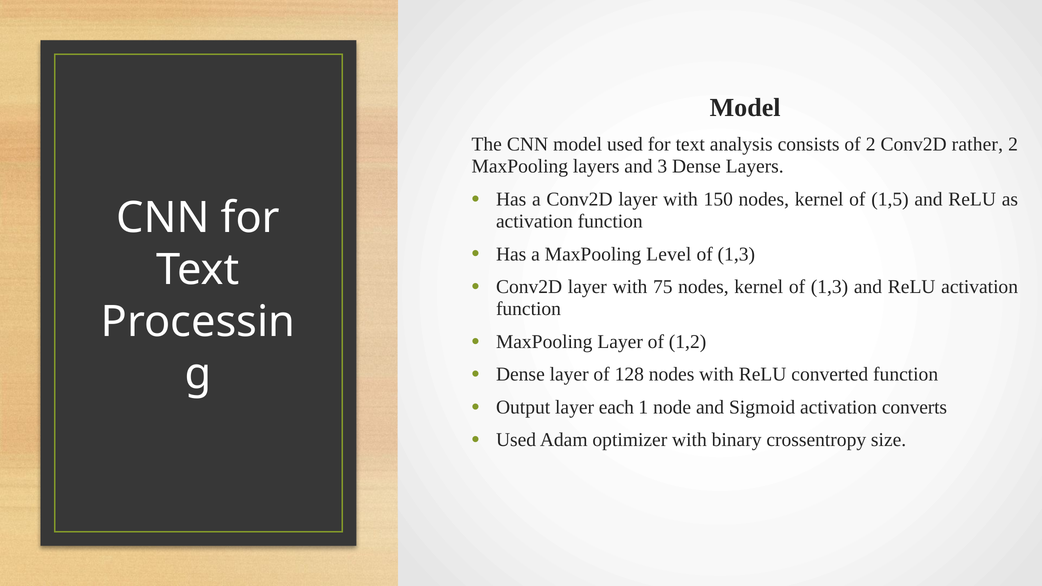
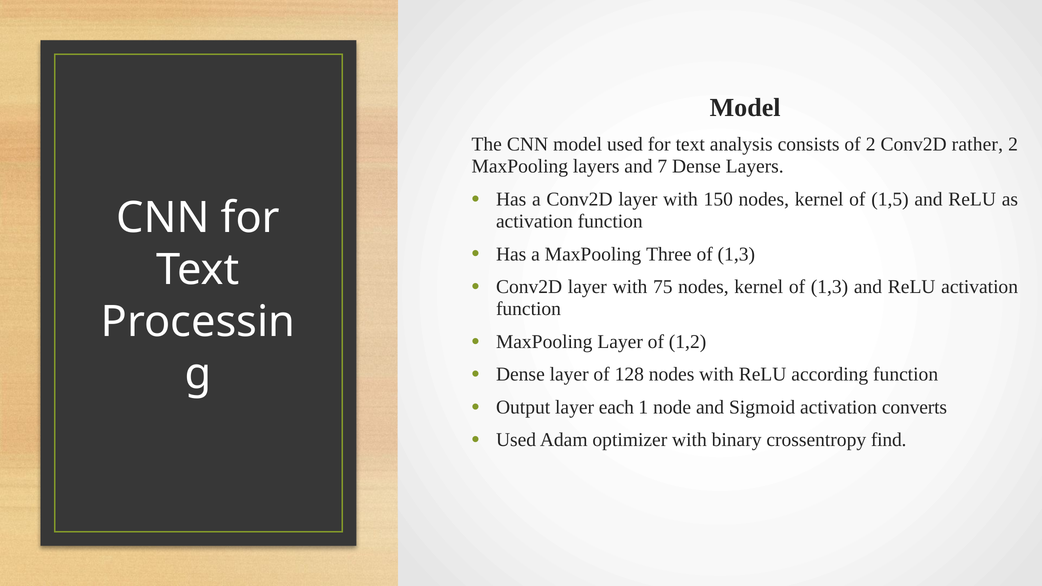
3: 3 -> 7
Level: Level -> Three
converted: converted -> according
size: size -> find
